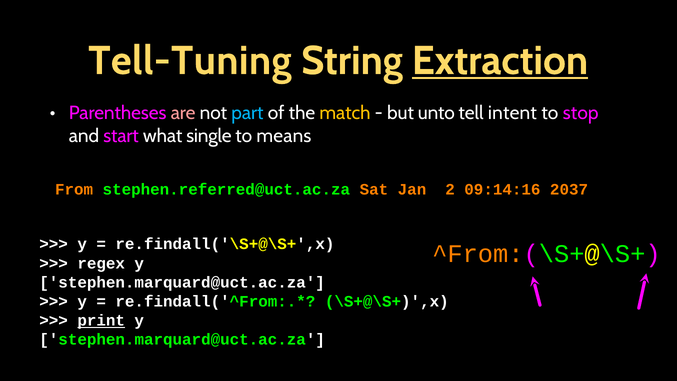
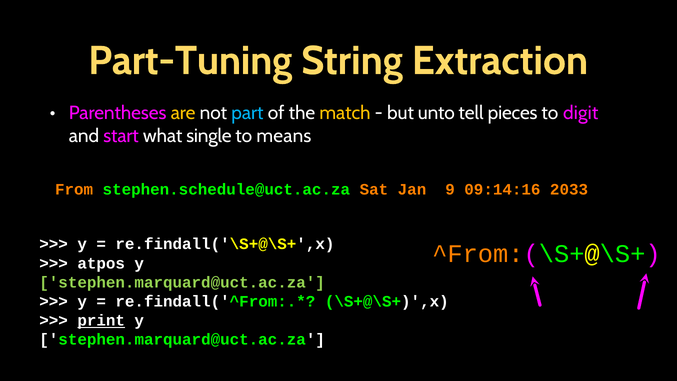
Tell-Tuning: Tell-Tuning -> Part-Tuning
Extraction underline: present -> none
are colour: pink -> yellow
intent: intent -> pieces
stop: stop -> digit
stephen.referred@uct.ac.za: stephen.referred@uct.ac.za -> stephen.schedule@uct.ac.za
2: 2 -> 9
2037: 2037 -> 2033
regex: regex -> atpos
stephen.marquard@uct.ac.za at (182, 282) colour: white -> light green
